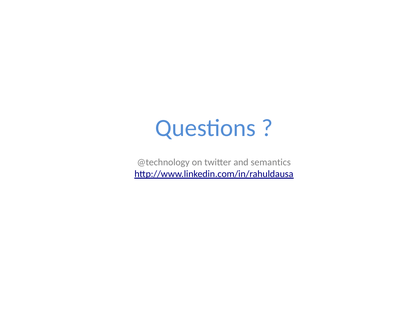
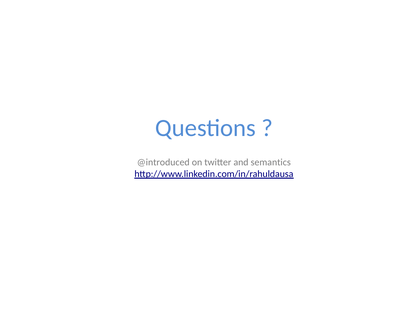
@technology: @technology -> @introduced
